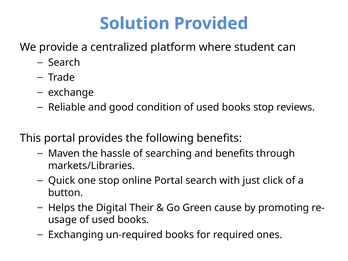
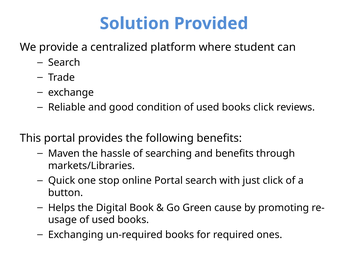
books stop: stop -> click
Their: Their -> Book
